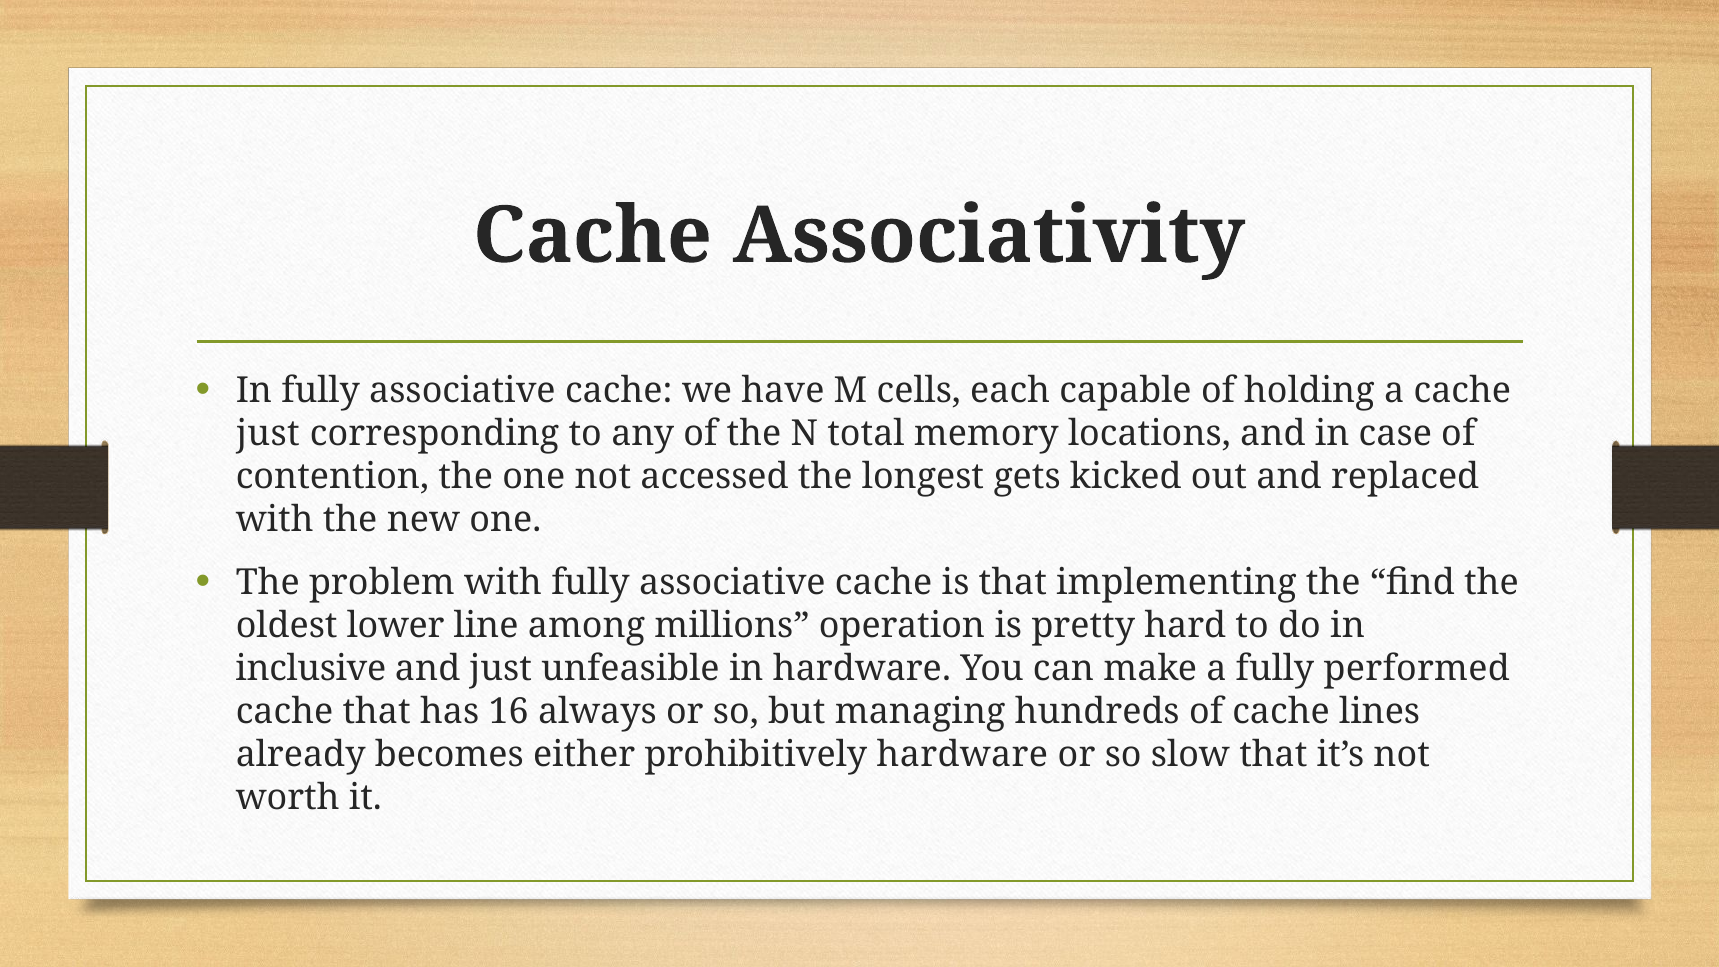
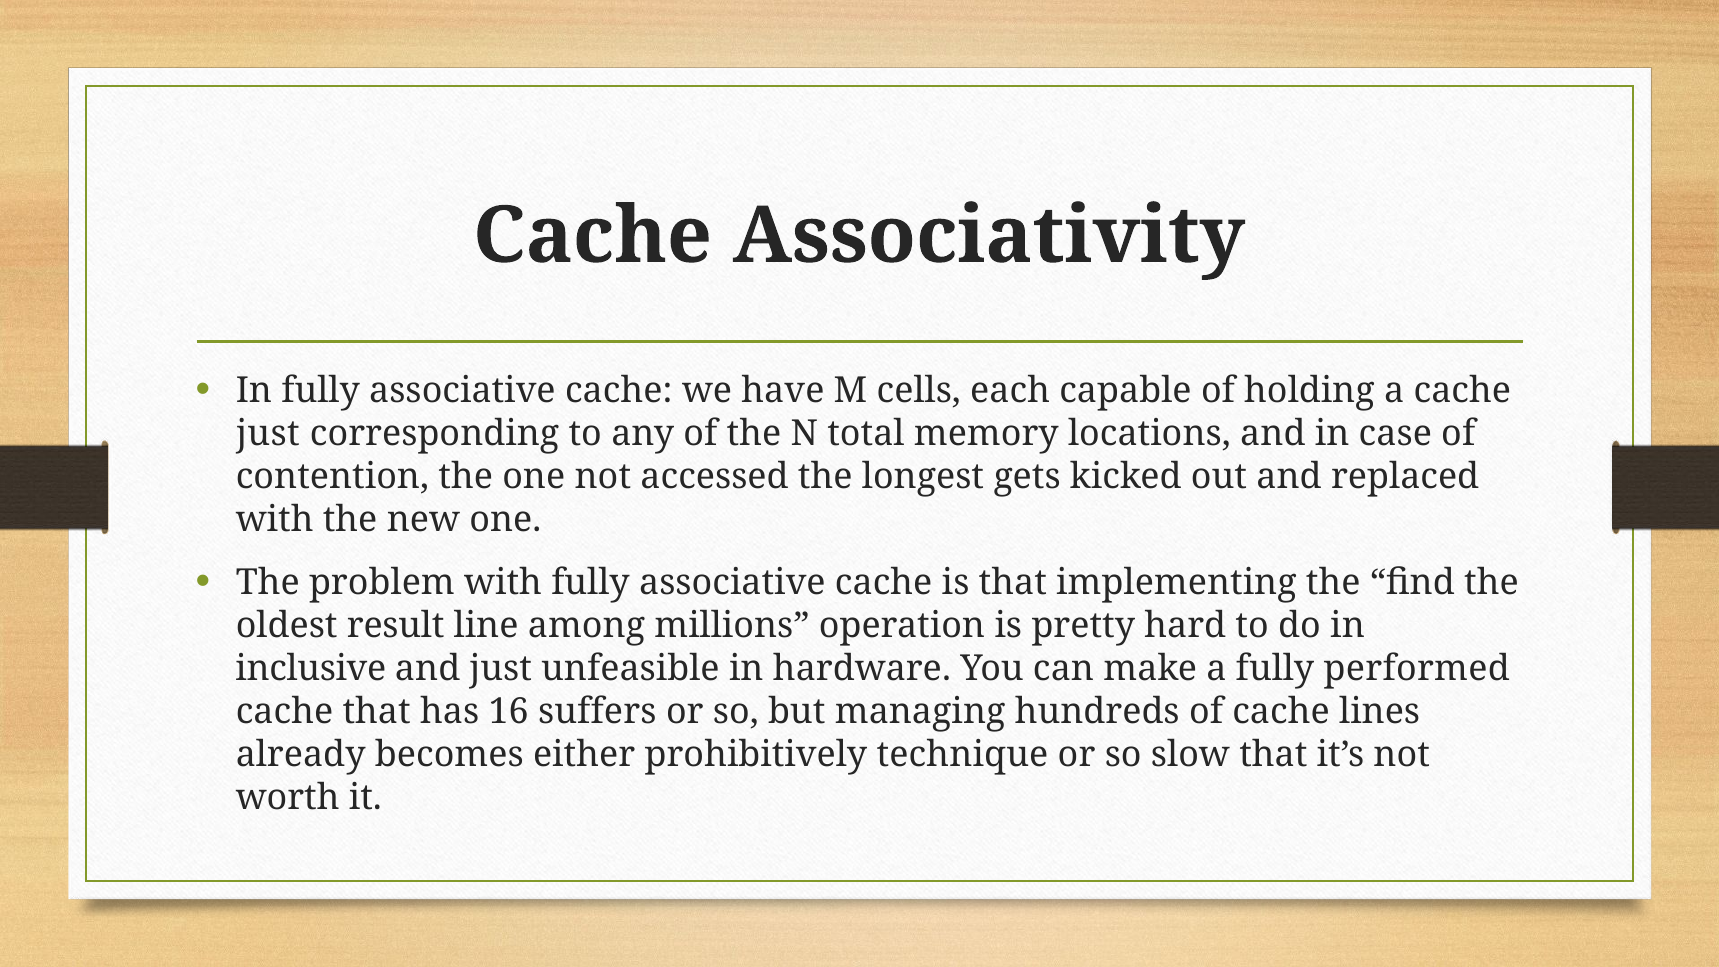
lower: lower -> result
always: always -> suffers
prohibitively hardware: hardware -> technique
